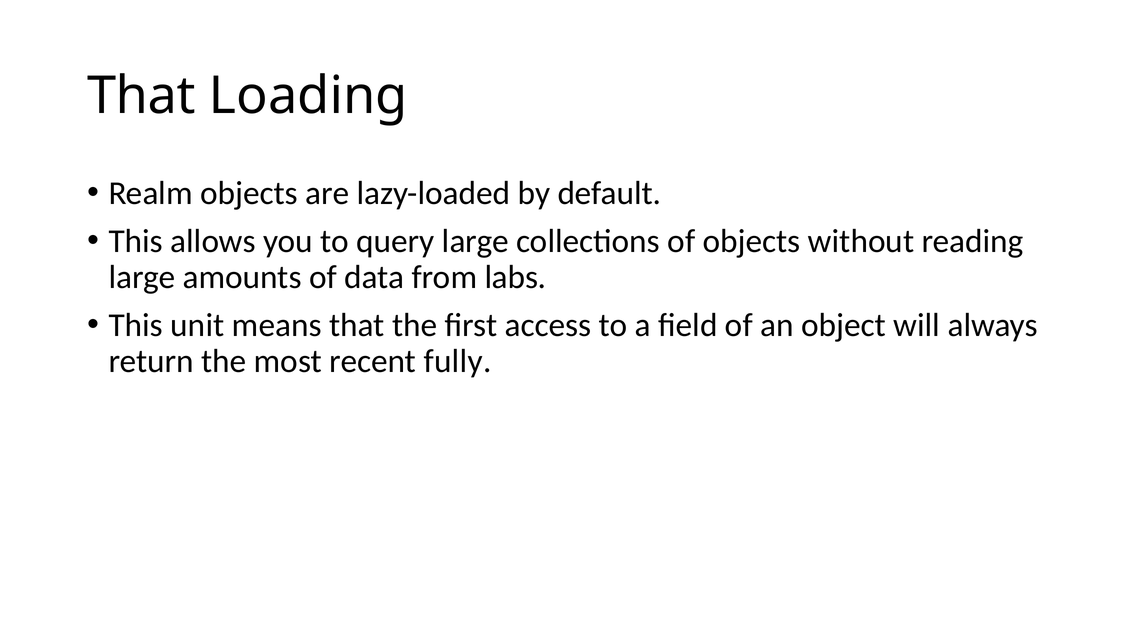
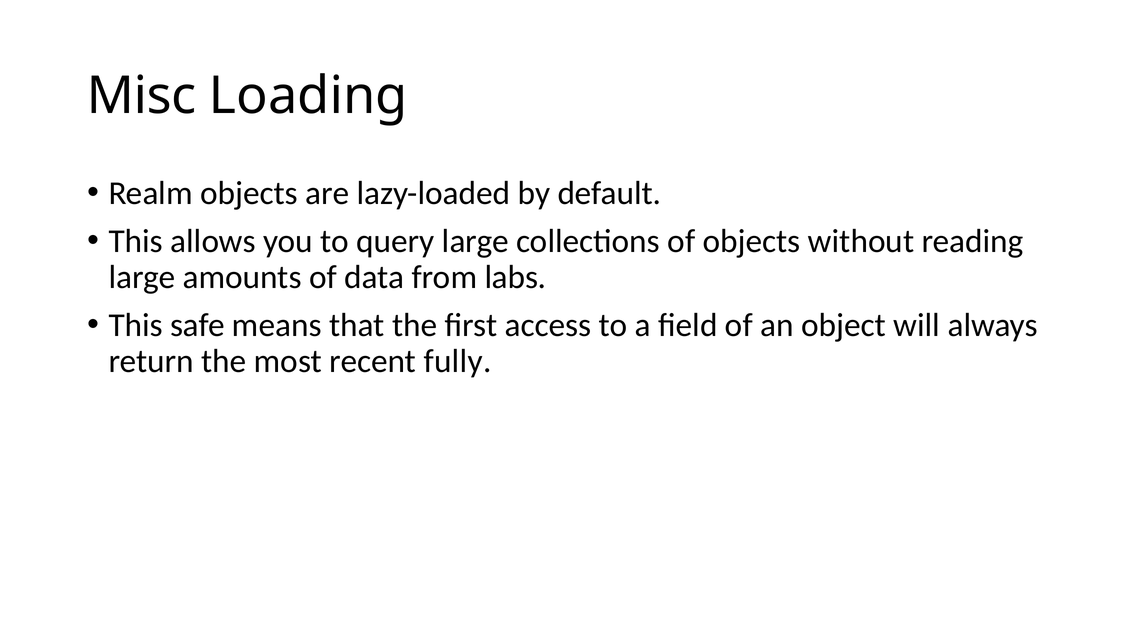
That at (141, 96): That -> Misc
unit: unit -> safe
